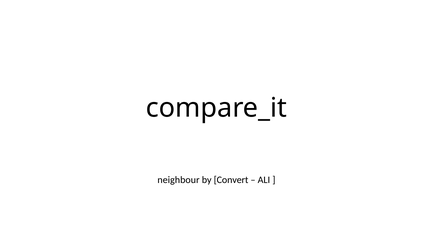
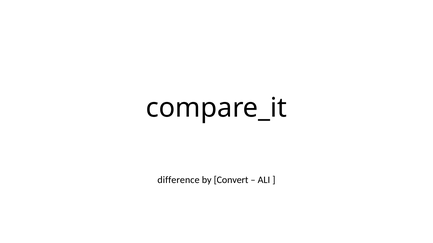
neighbour: neighbour -> difference
